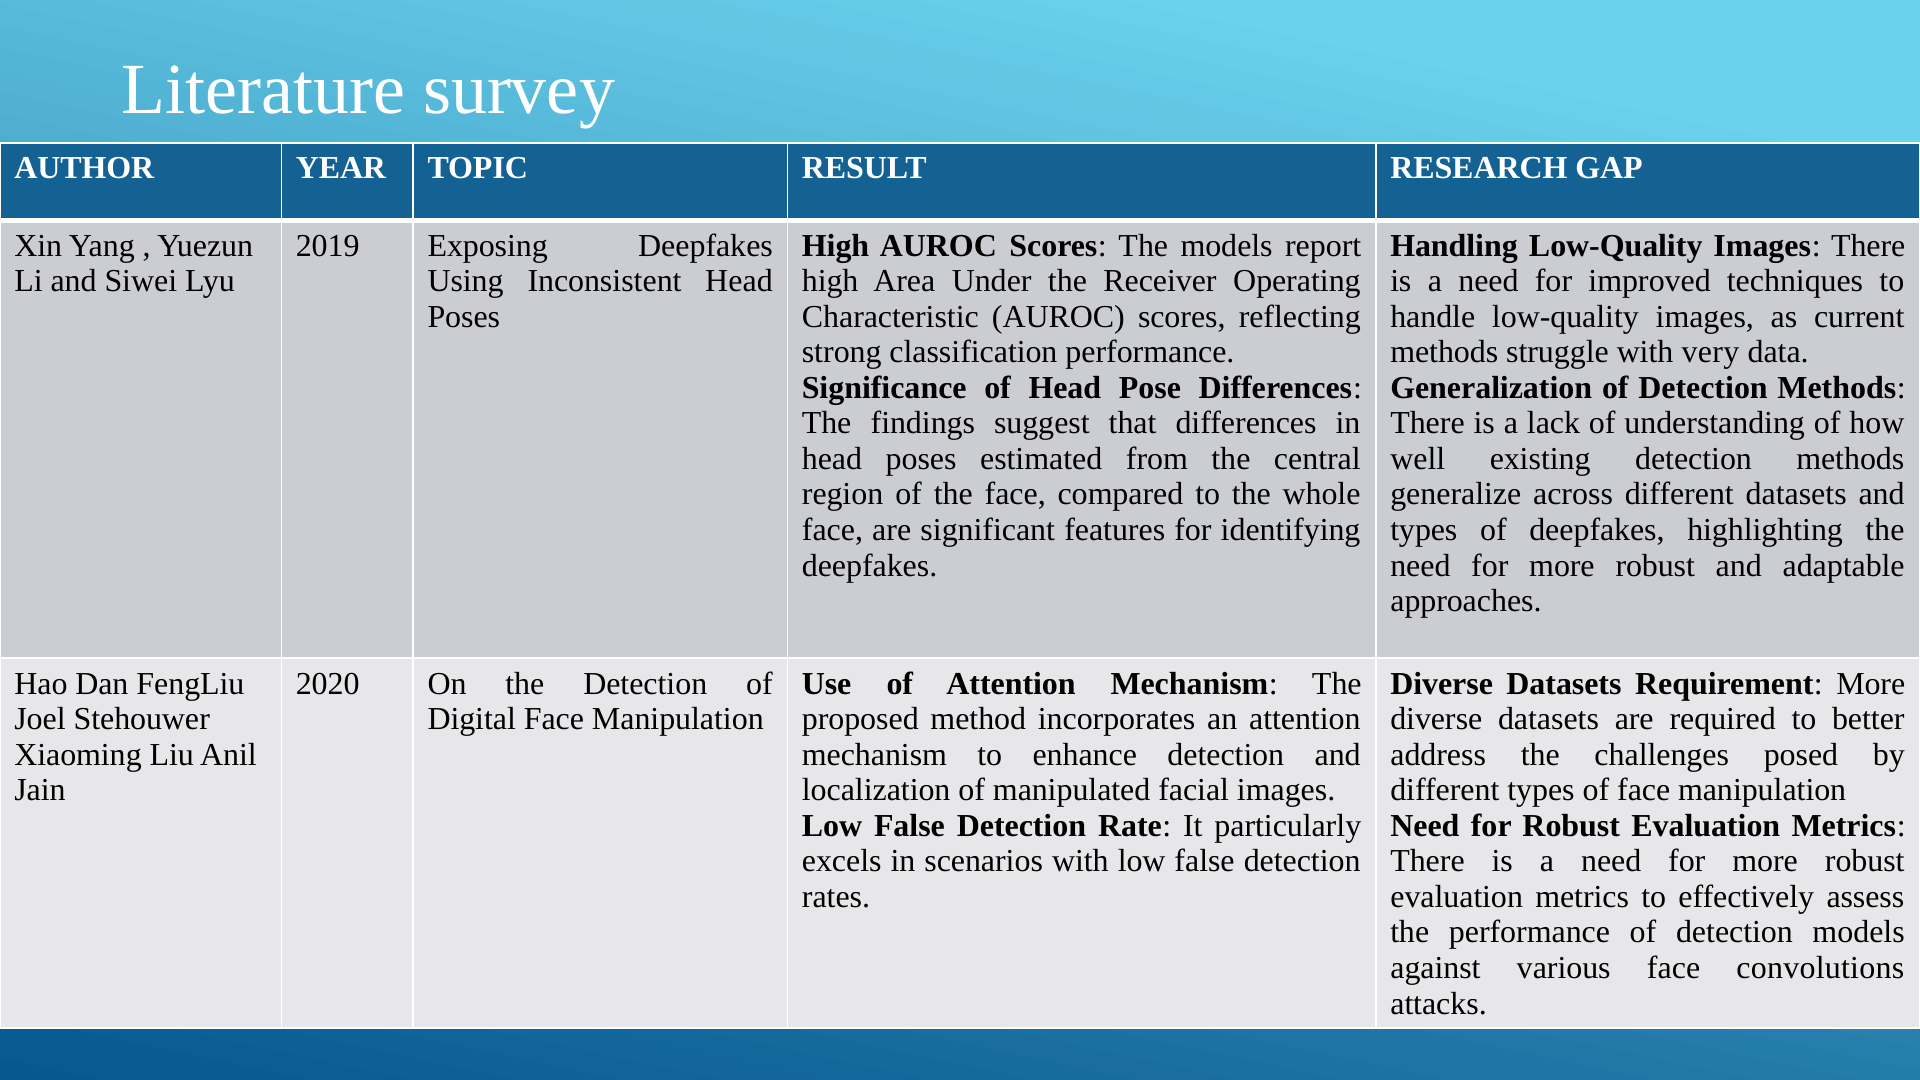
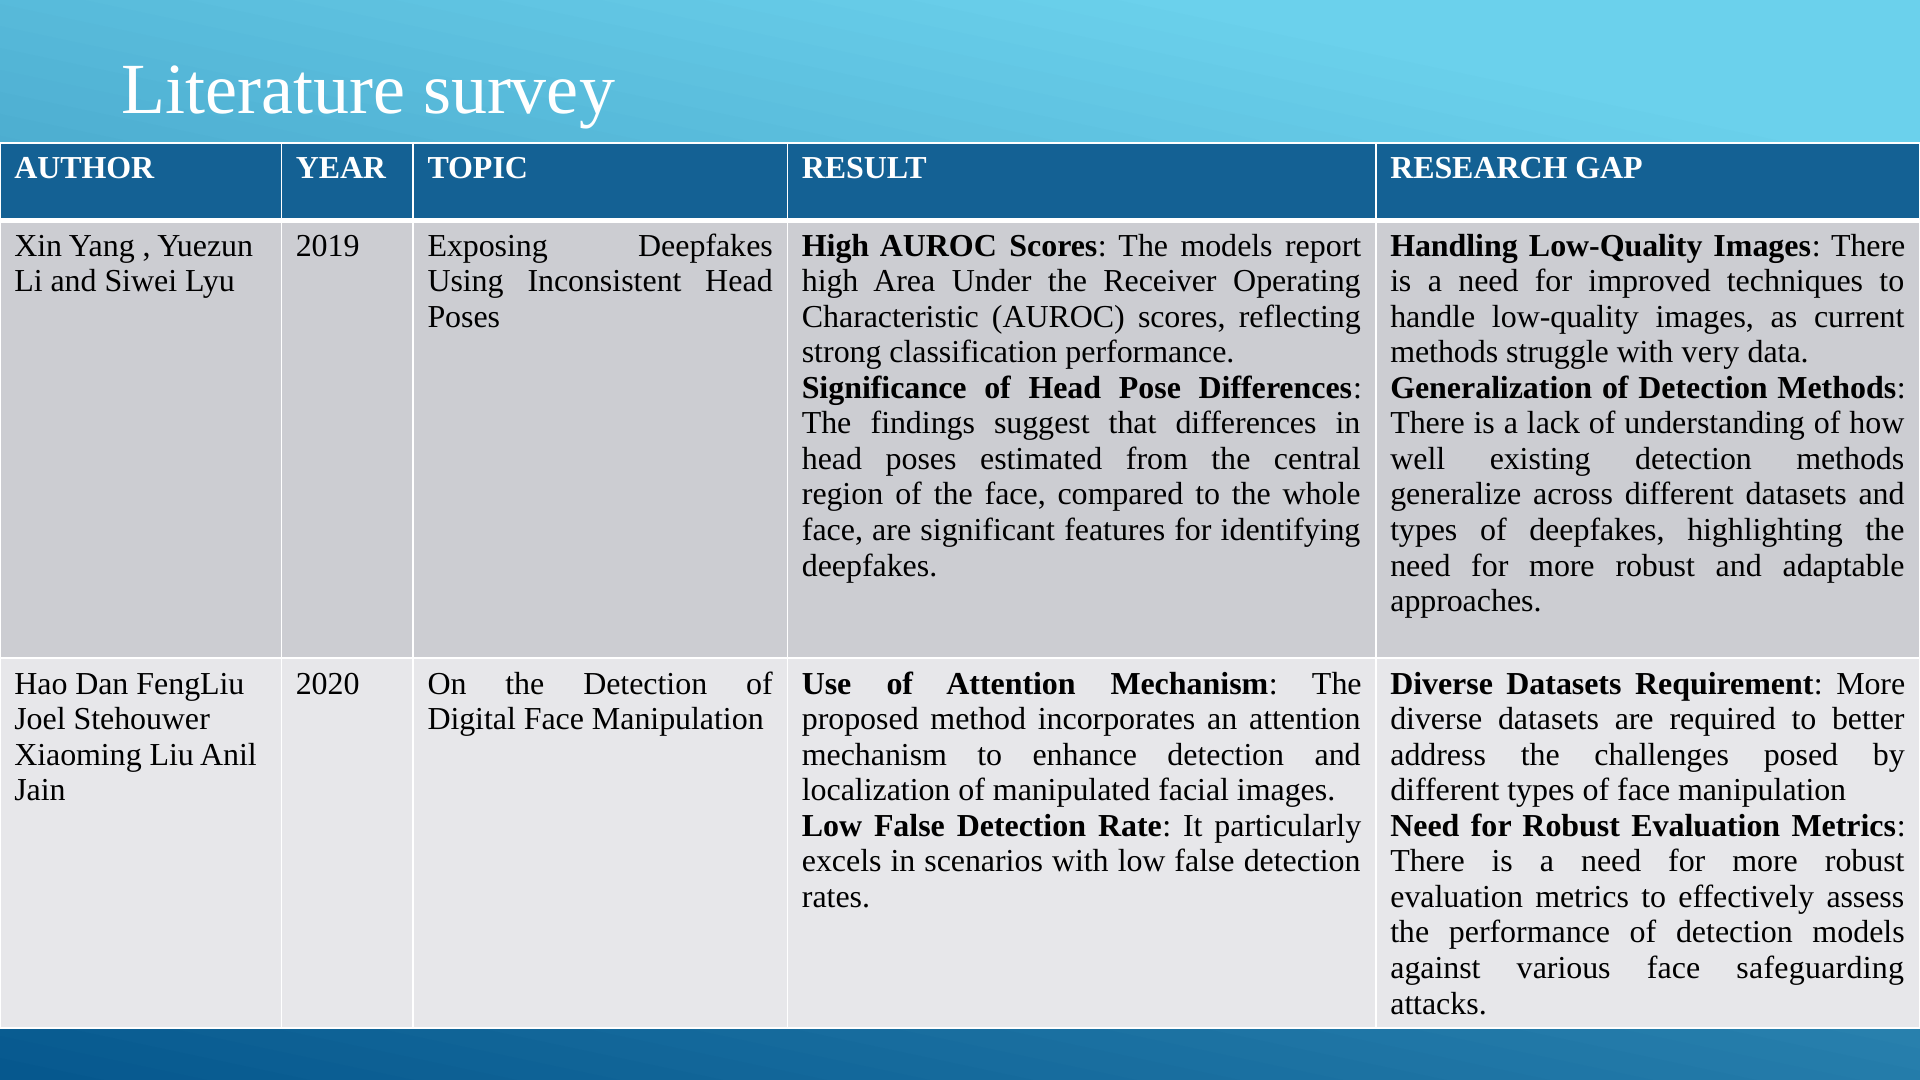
convolutions: convolutions -> safeguarding
